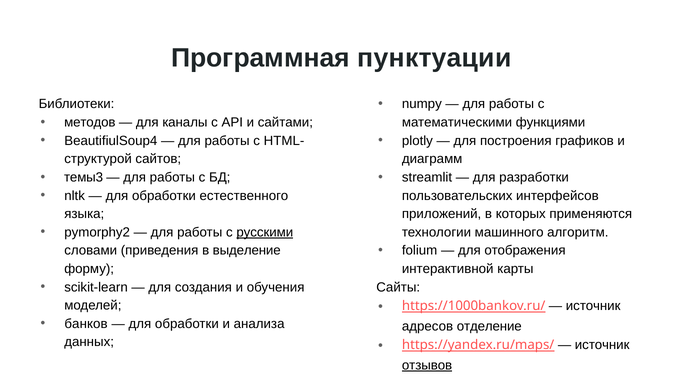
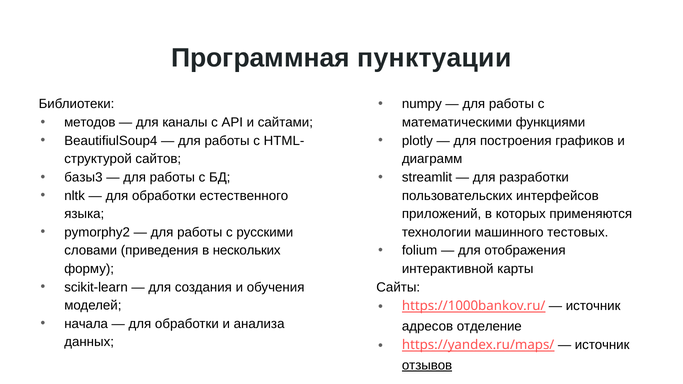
темы3: темы3 -> базы3
русскими underline: present -> none
алгоритм: алгоритм -> тестовых
выделение: выделение -> нескольких
банков: банков -> начала
